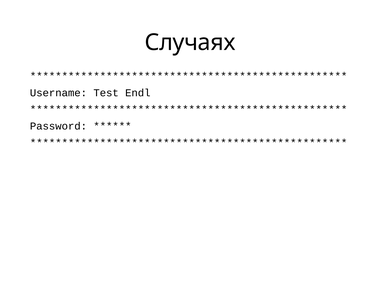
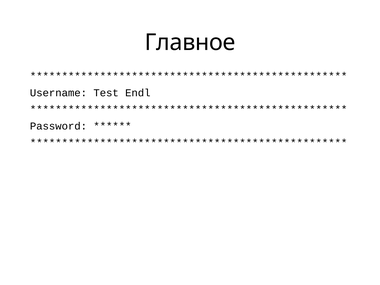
Случаях: Случаях -> Главное
